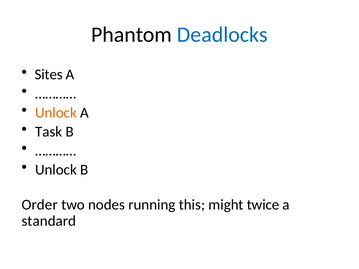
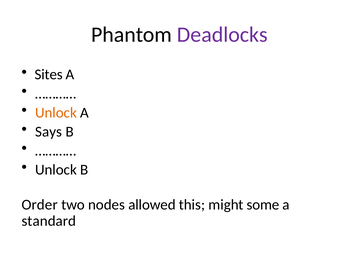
Deadlocks colour: blue -> purple
Task: Task -> Says
running: running -> allowed
twice: twice -> some
